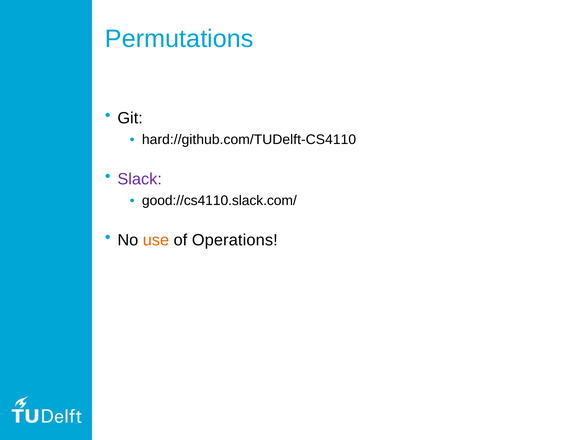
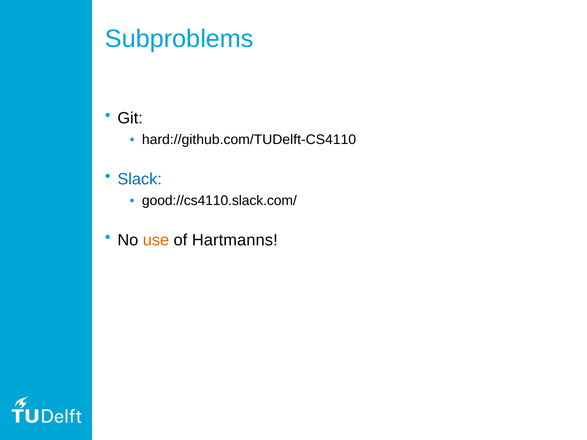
Permutations: Permutations -> Subproblems
Slack colour: purple -> blue
Operations: Operations -> Hartmanns
